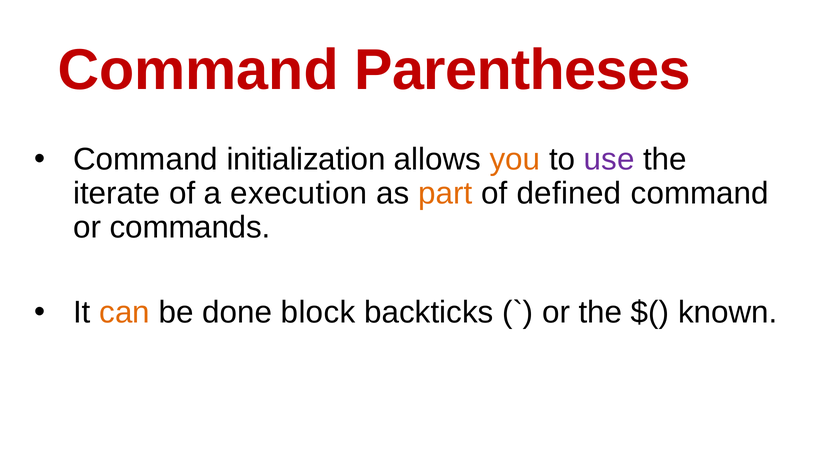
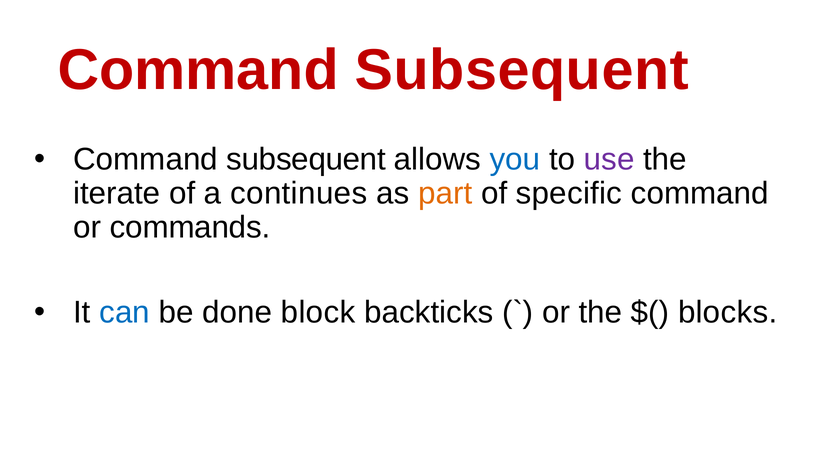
Parentheses at (522, 70): Parentheses -> Subsequent
initialization at (306, 159): initialization -> subsequent
you colour: orange -> blue
execution: execution -> continues
defined: defined -> specific
can colour: orange -> blue
known: known -> blocks
